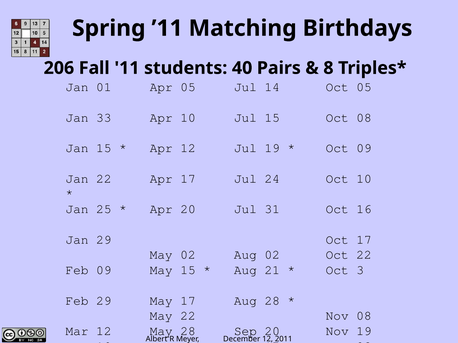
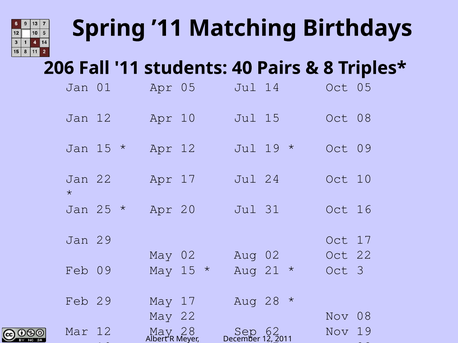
Jan 33: 33 -> 12
28 Sep 20: 20 -> 62
